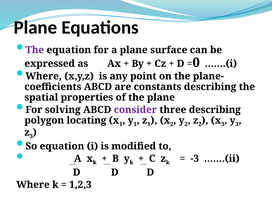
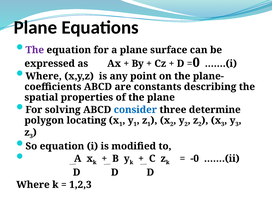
consider colour: purple -> blue
three describing: describing -> determine
-3: -3 -> -0
